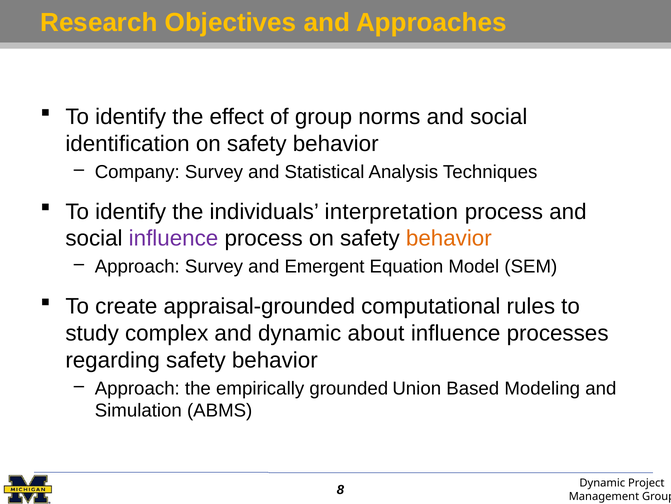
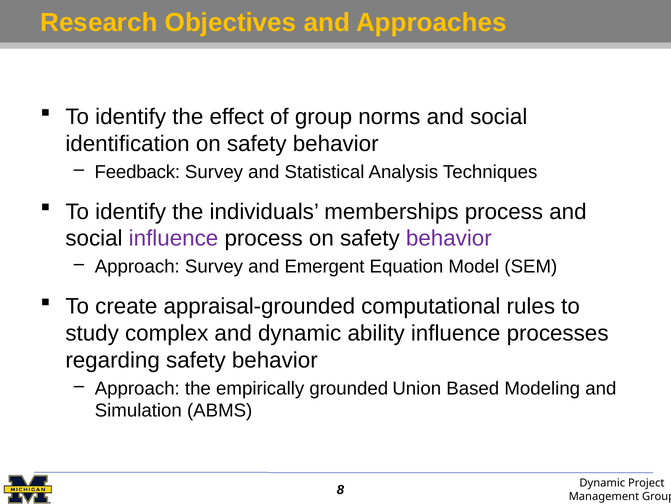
Company: Company -> Feedback
interpretation: interpretation -> memberships
behavior at (449, 238) colour: orange -> purple
about: about -> ability
